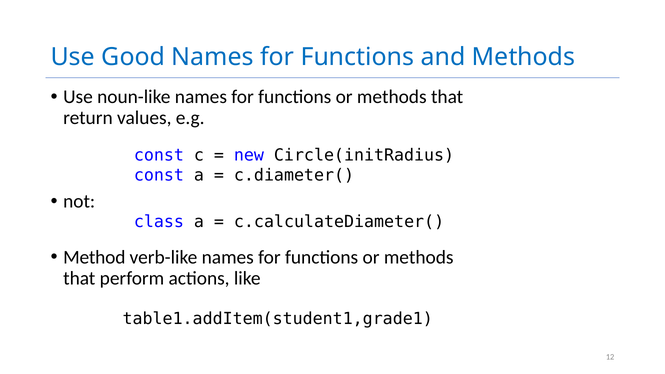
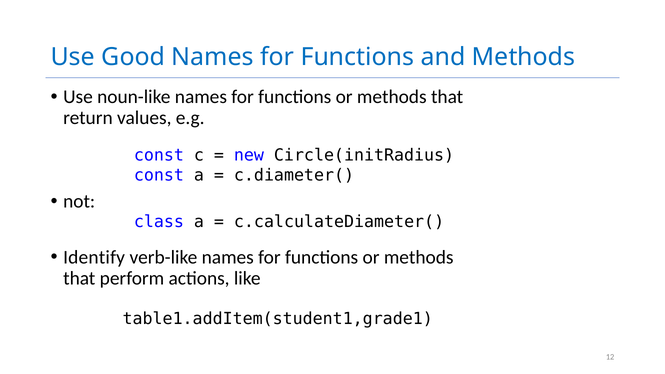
Method: Method -> Identify
